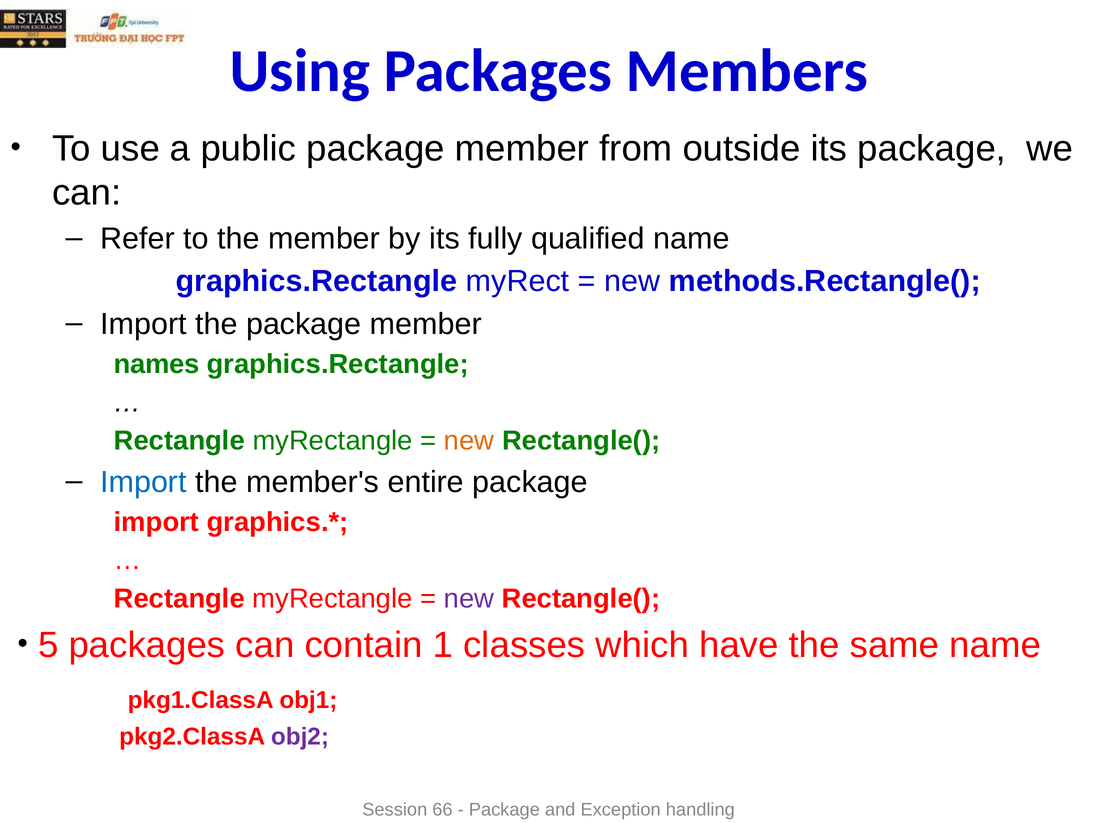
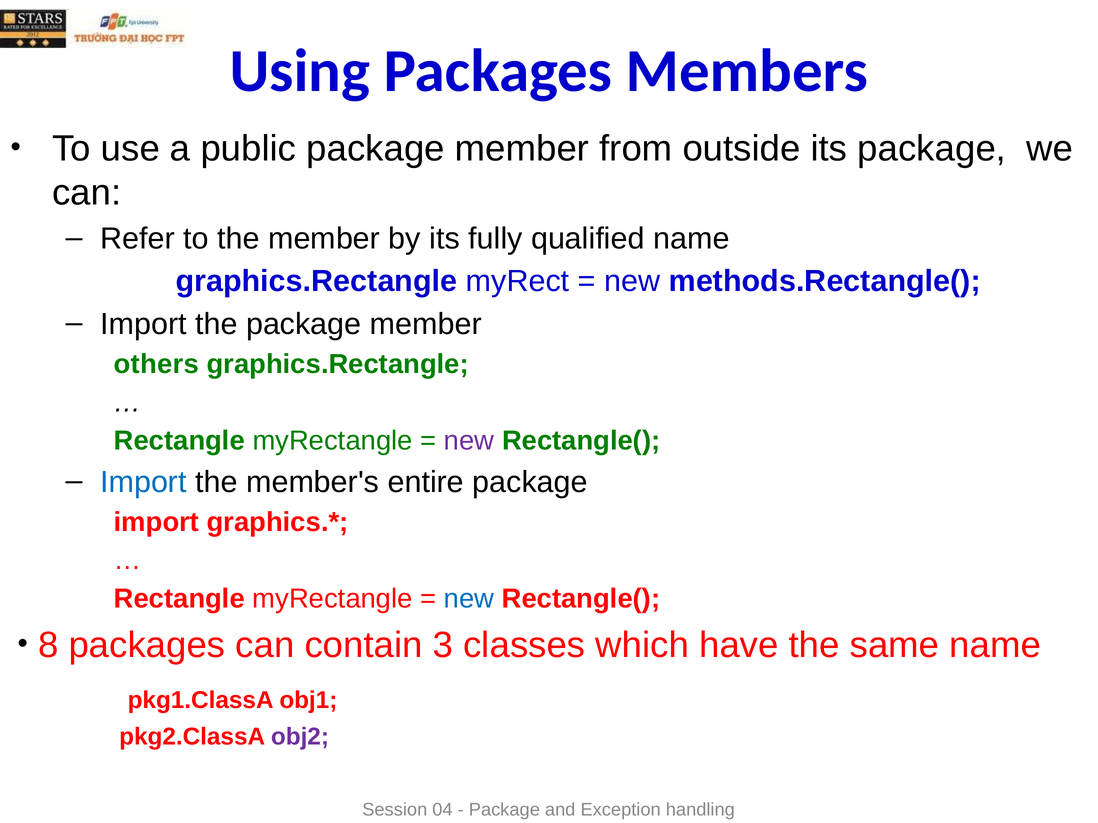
names: names -> others
new at (469, 441) colour: orange -> purple
new at (469, 599) colour: purple -> blue
5: 5 -> 8
1: 1 -> 3
66: 66 -> 04
